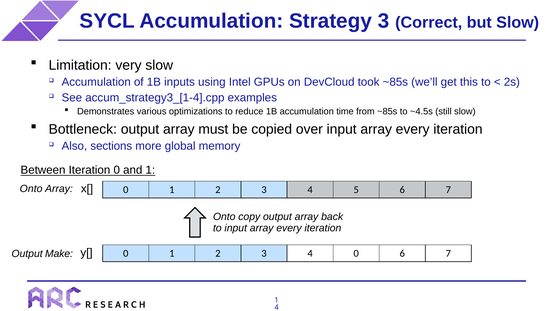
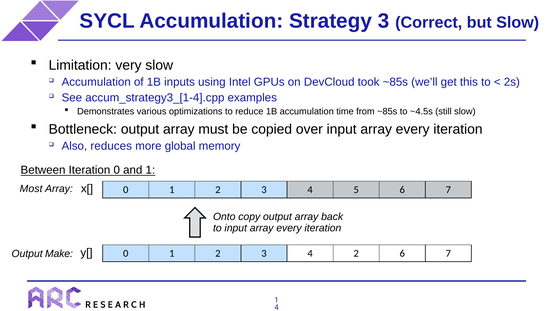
sections: sections -> reduces
Onto at (31, 189): Onto -> Most
4 0: 0 -> 2
